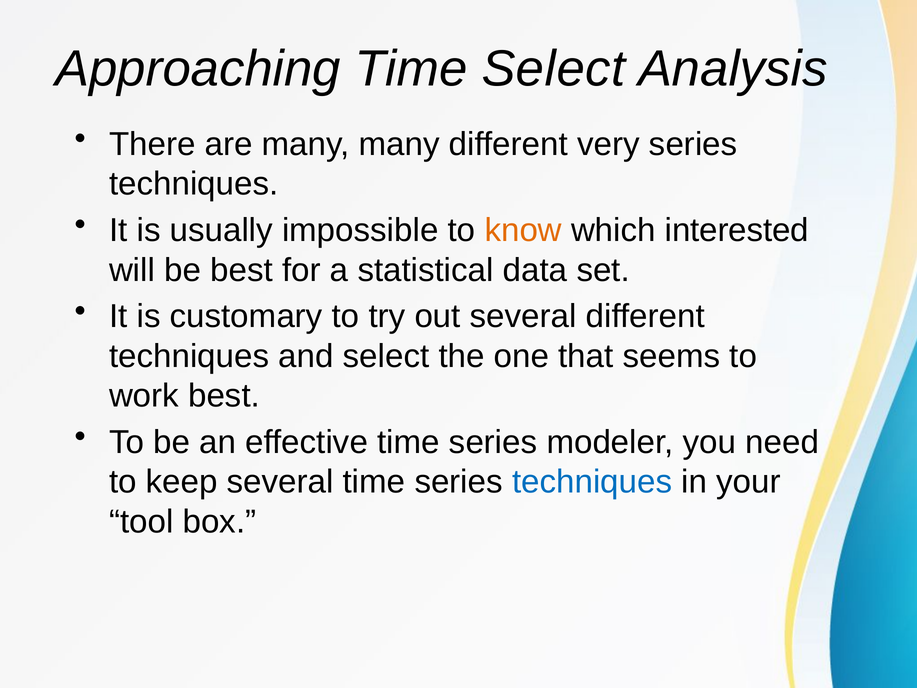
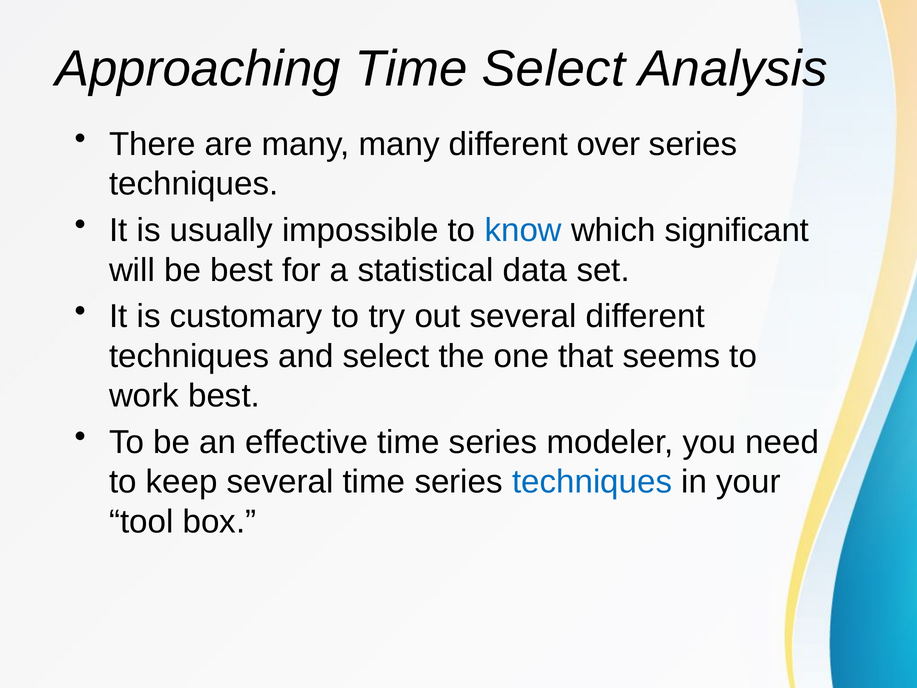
very: very -> over
know colour: orange -> blue
interested: interested -> significant
